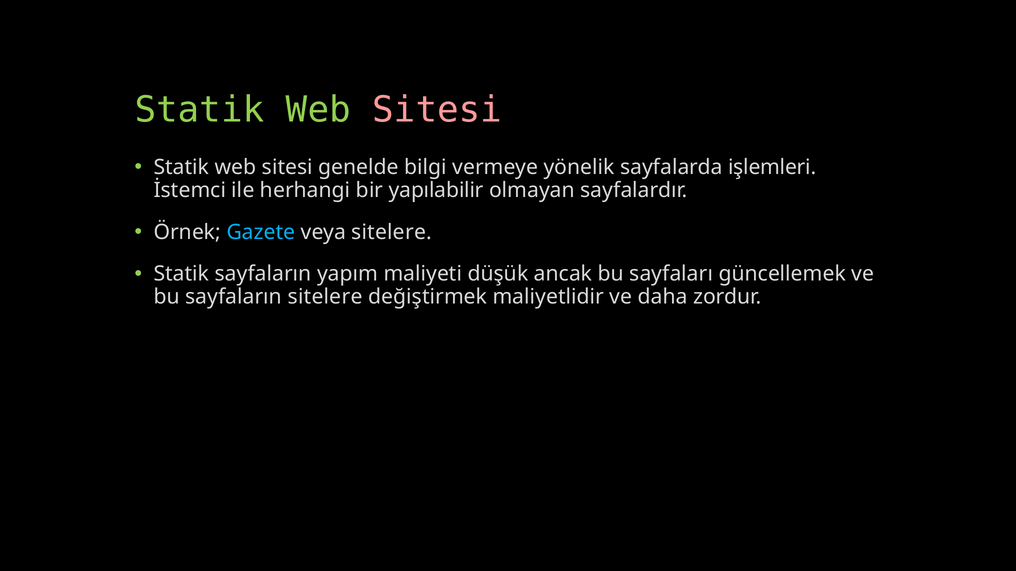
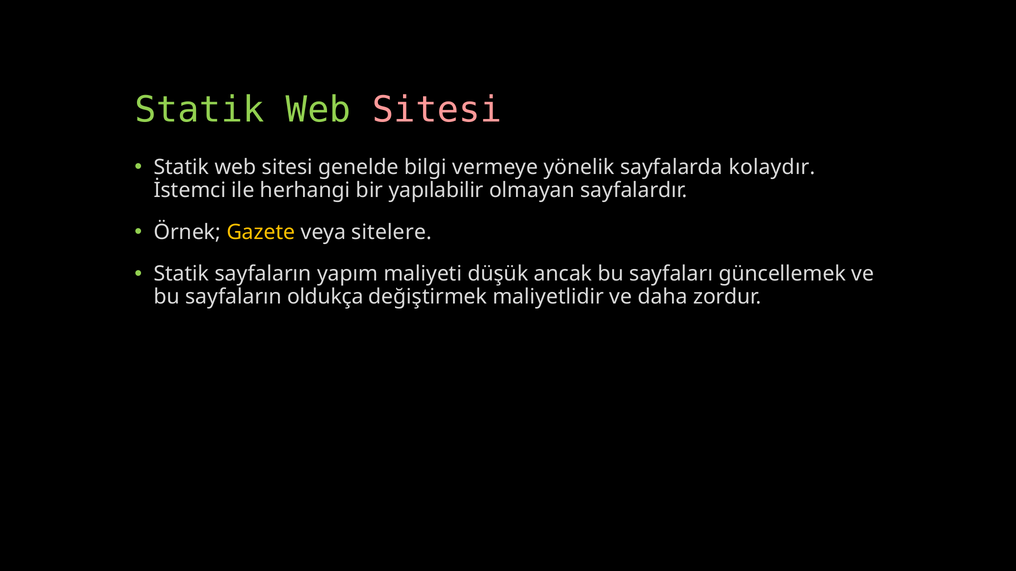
işlemleri: işlemleri -> kolaydır
Gazete colour: light blue -> yellow
sayfaların sitelere: sitelere -> oldukça
